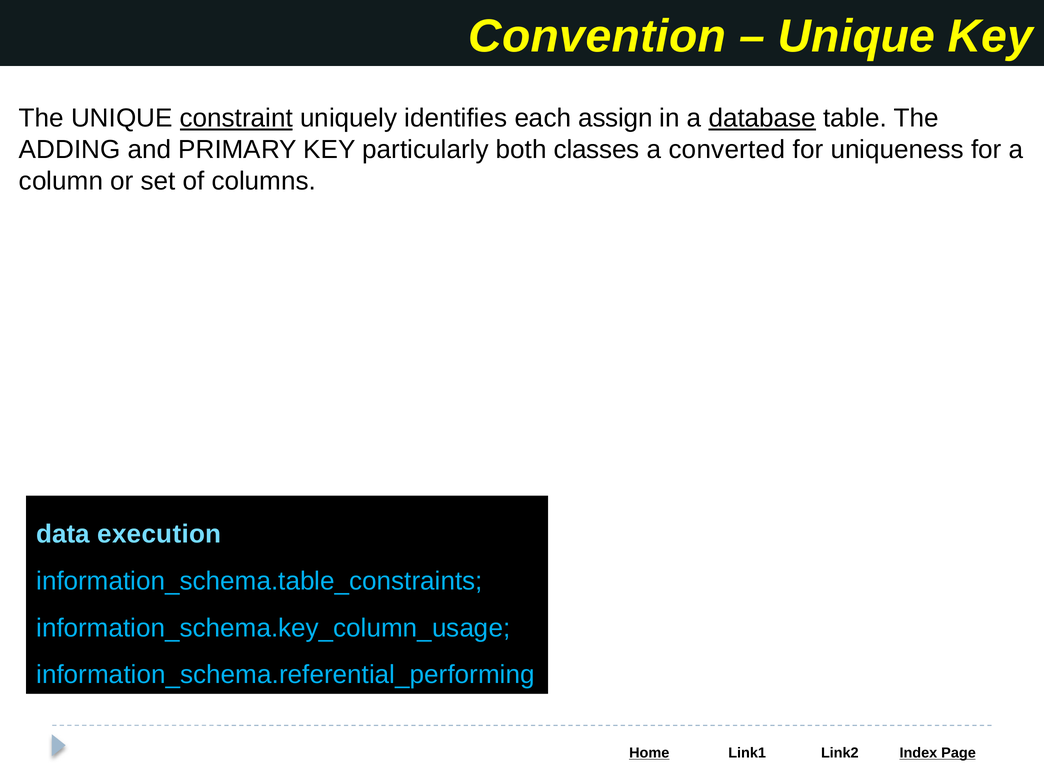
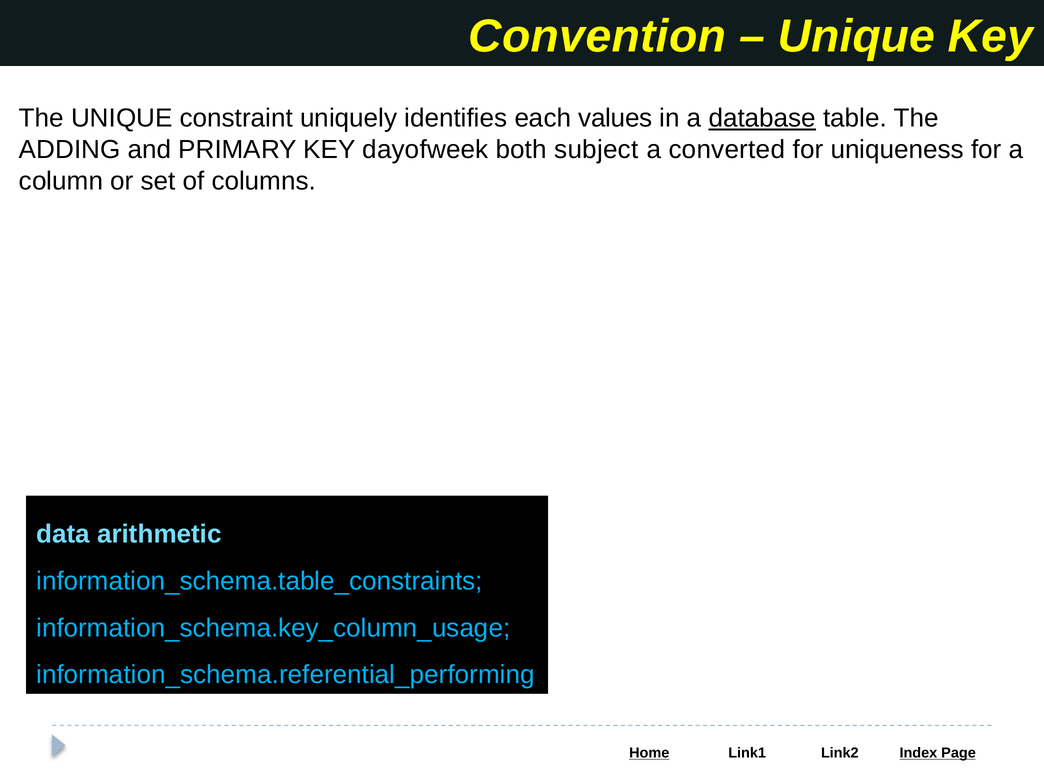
constraint underline: present -> none
assign: assign -> values
particularly: particularly -> dayofweek
classes: classes -> subject
execution: execution -> arithmetic
